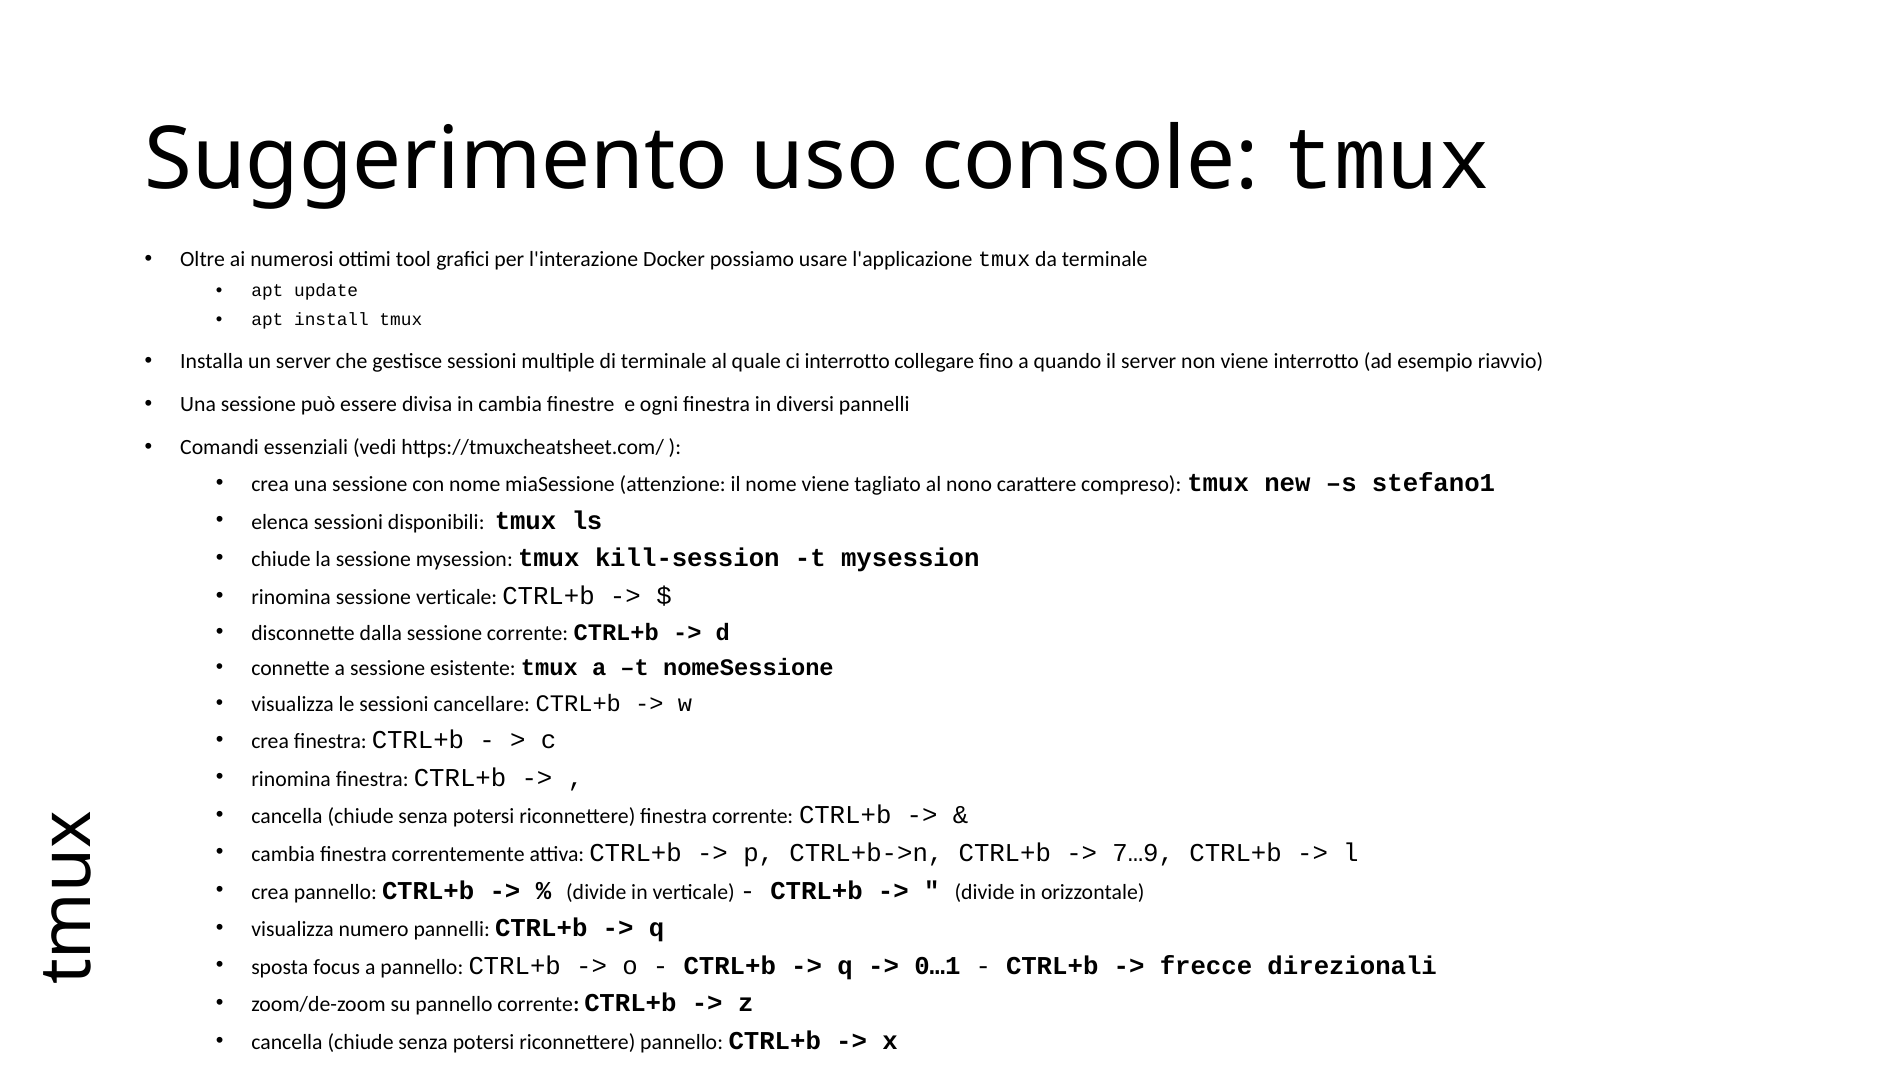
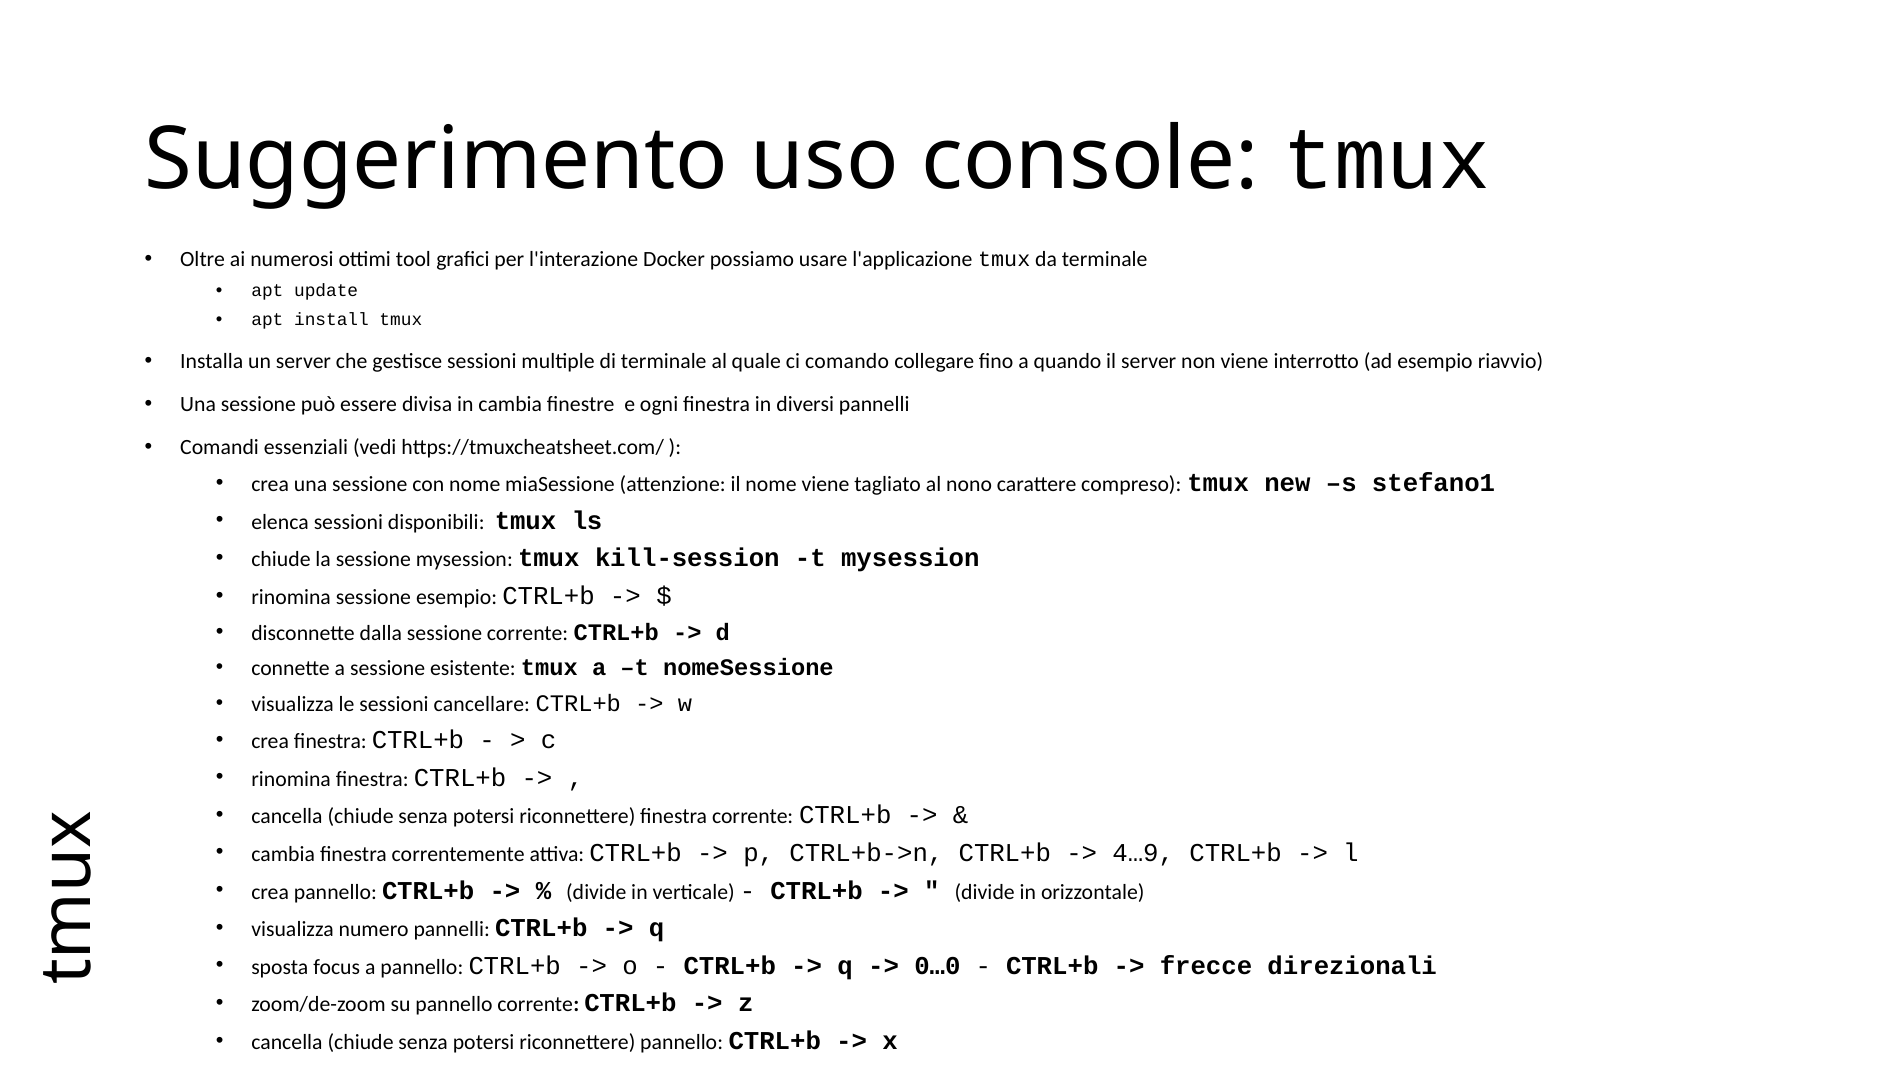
ci interrotto: interrotto -> comando
sessione verticale: verticale -> esempio
7…9: 7…9 -> 4…9
0…1: 0…1 -> 0…0
